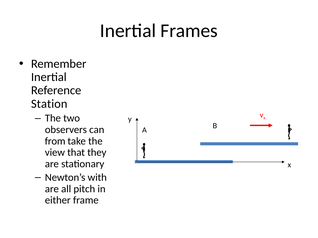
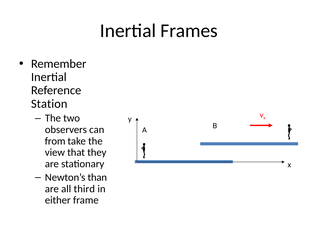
with: with -> than
pitch: pitch -> third
